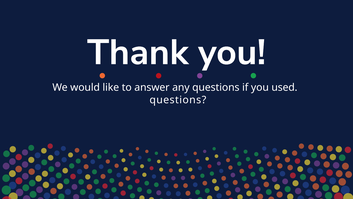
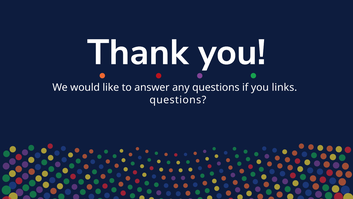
used: used -> links
